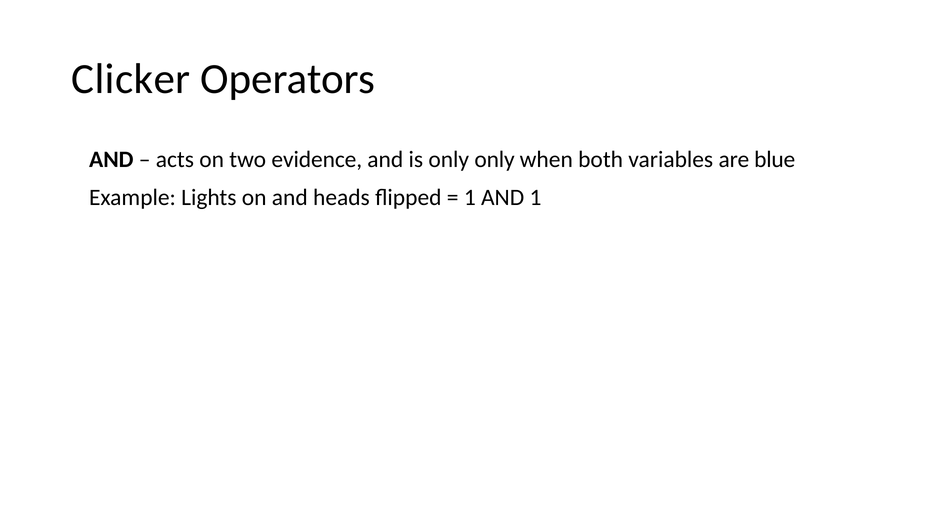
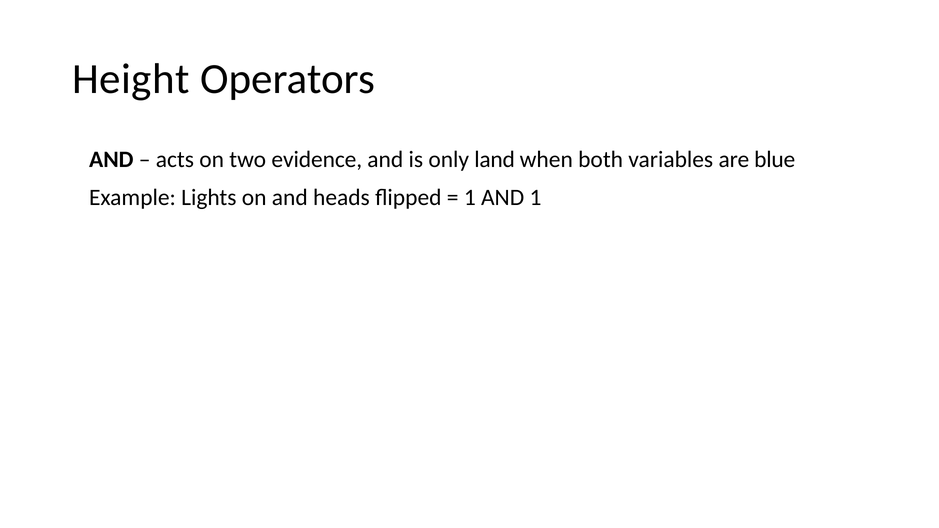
Clicker: Clicker -> Height
only only: only -> land
